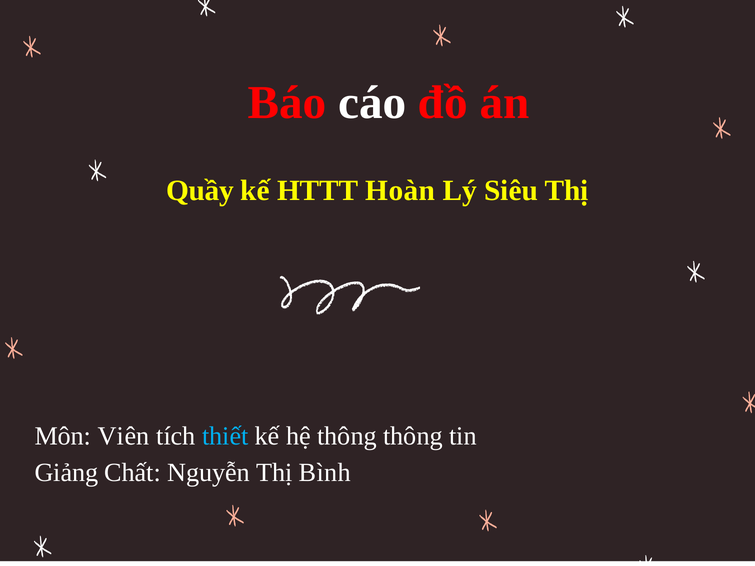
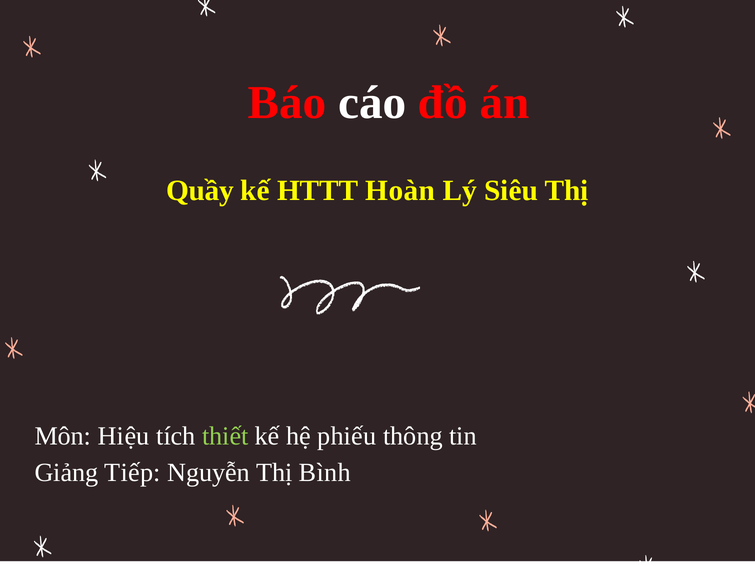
Viên: Viên -> Hiệu
thiết colour: light blue -> light green
hệ thông: thông -> phiếu
Chất: Chất -> Tiếp
